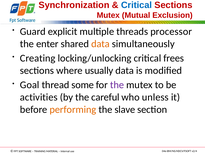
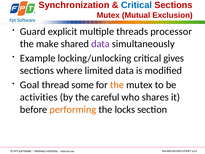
enter: enter -> make
data at (100, 44) colour: orange -> purple
Creating: Creating -> Example
frees: frees -> gives
usually: usually -> limited
the at (117, 85) colour: purple -> orange
unless: unless -> shares
slave: slave -> locks
